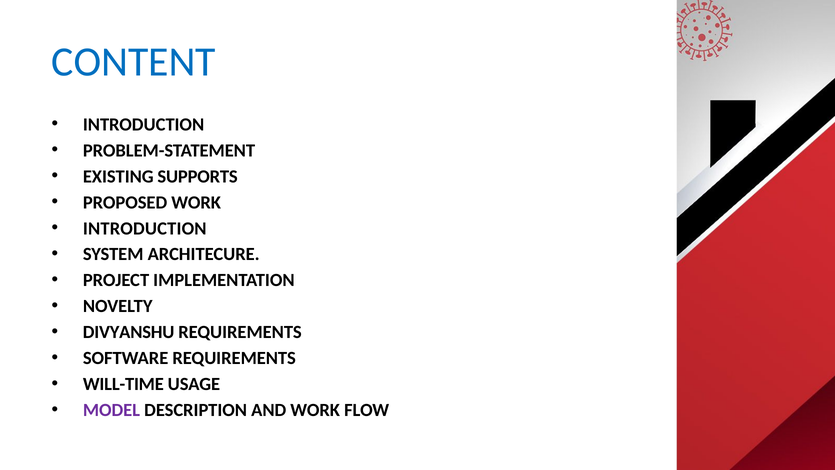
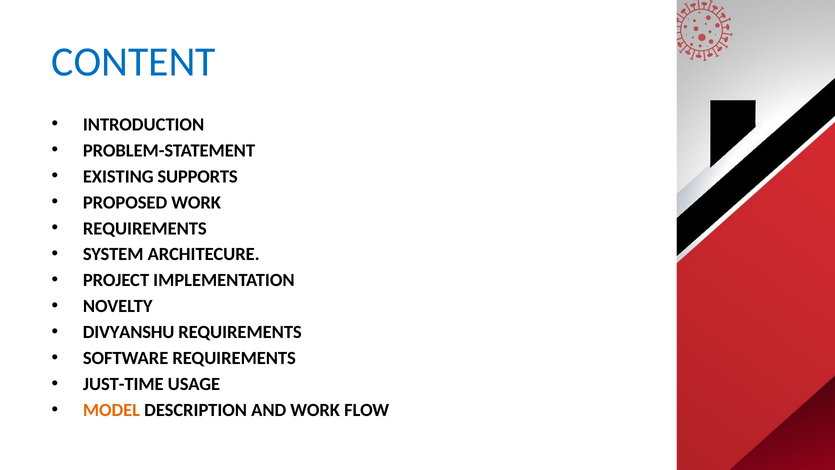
INTRODUCTION at (145, 228): INTRODUCTION -> REQUIREMENTS
WILL-TIME: WILL-TIME -> JUST-TIME
MODEL colour: purple -> orange
